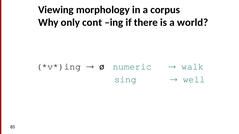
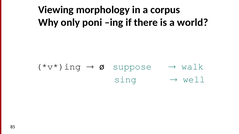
cont: cont -> poni
numeric: numeric -> suppose
